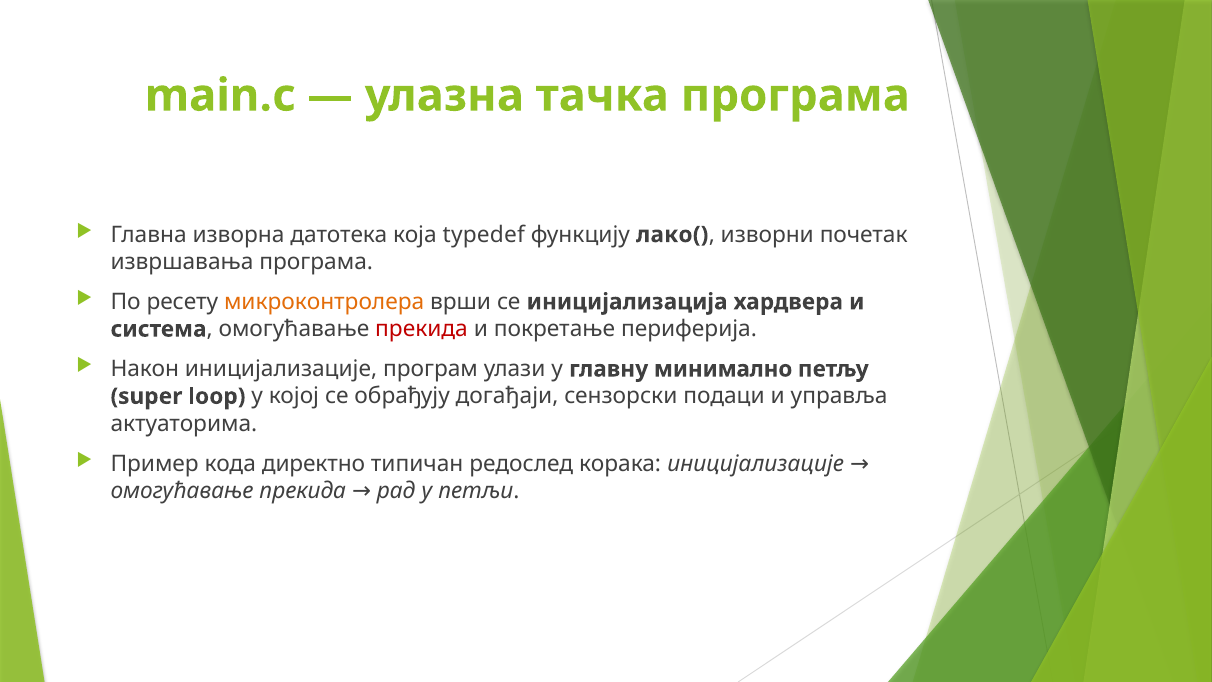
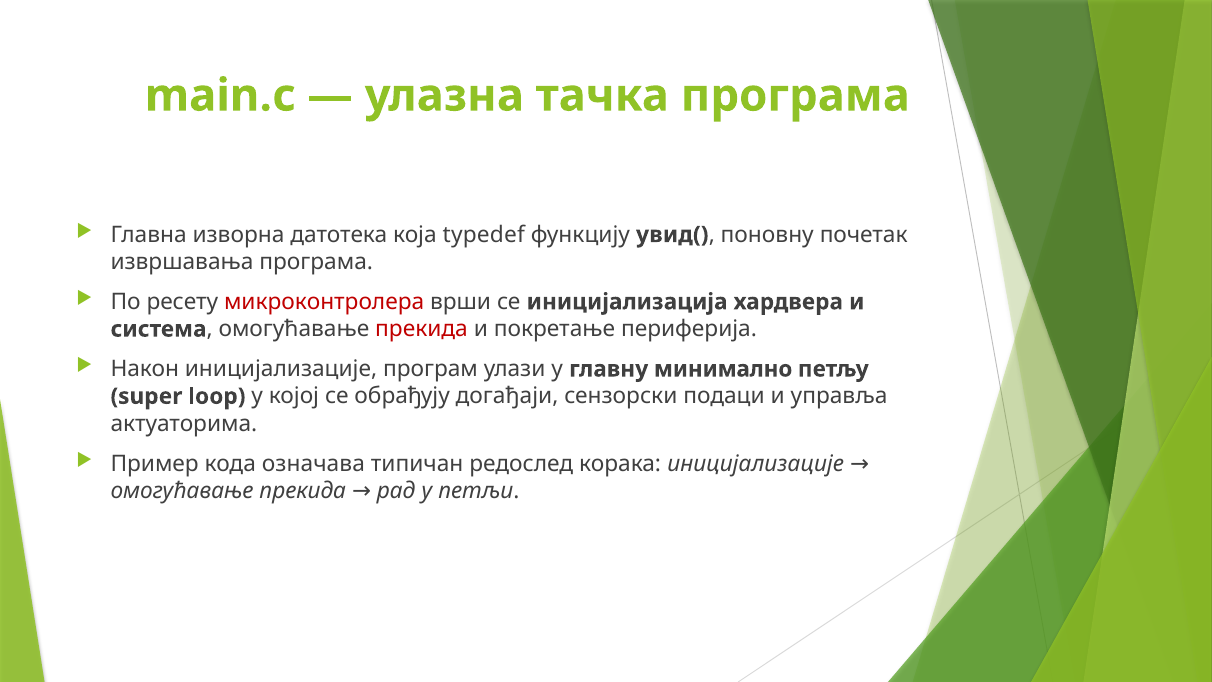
лако(: лако( -> увид(
изворни: изворни -> поновну
микроконтролера colour: orange -> red
директно: директно -> означава
